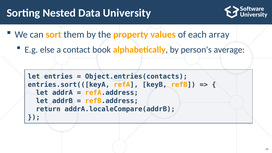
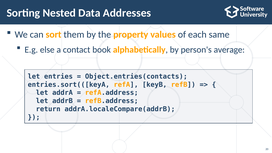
University: University -> Addresses
array: array -> same
